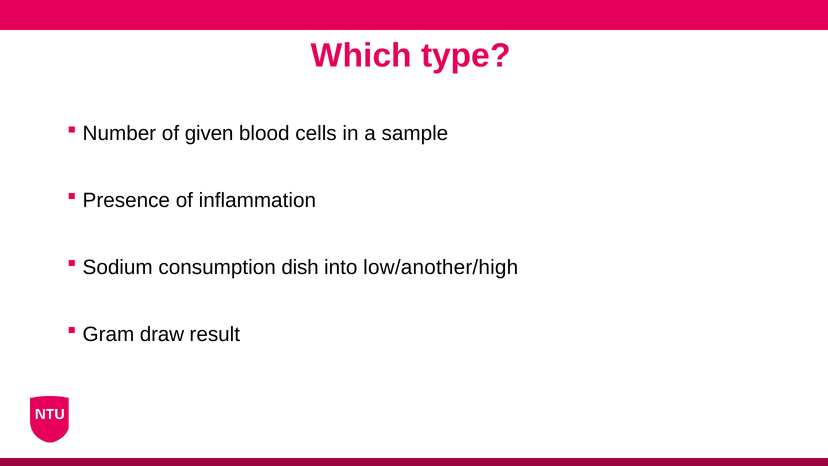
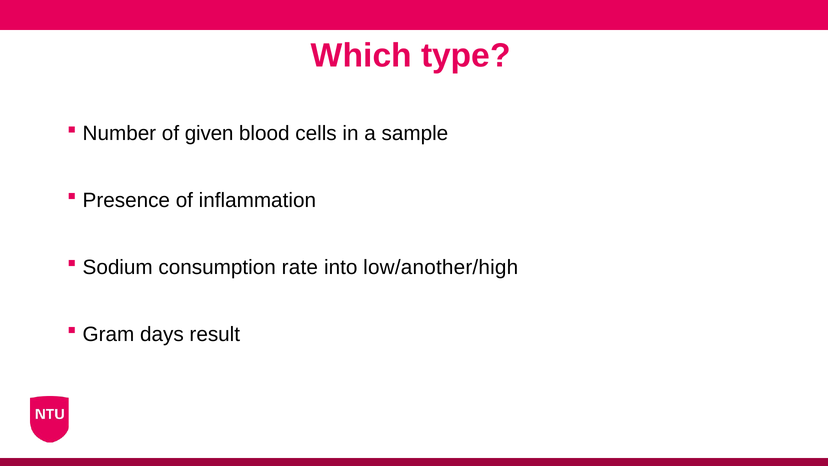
dish: dish -> rate
draw: draw -> days
